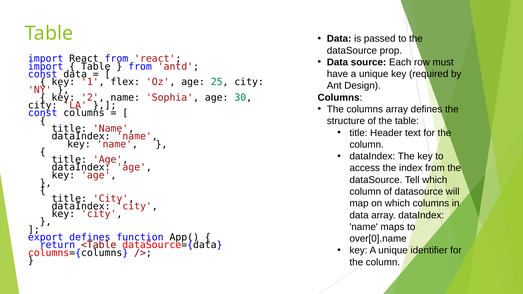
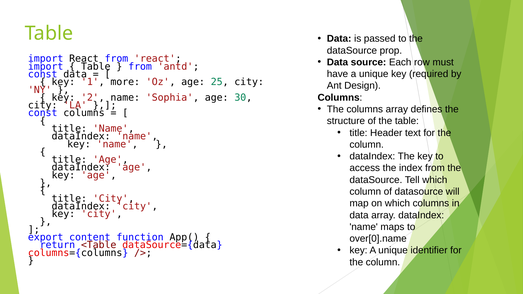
flex: flex -> more
export defines: defines -> content
